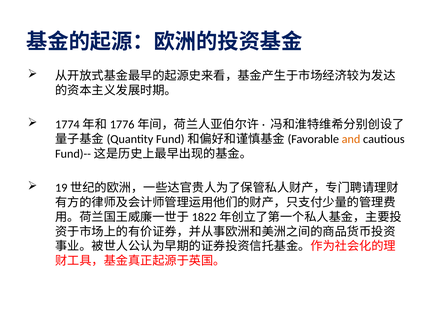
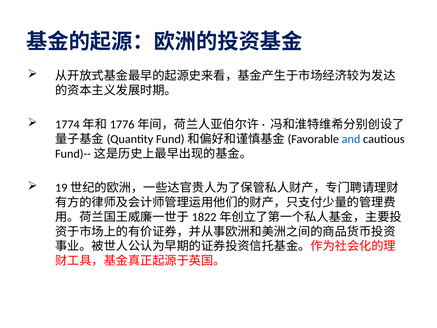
and colour: orange -> blue
